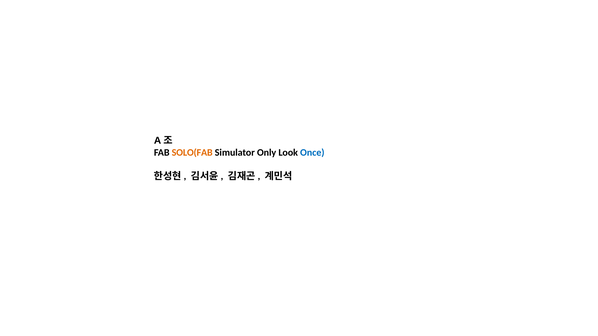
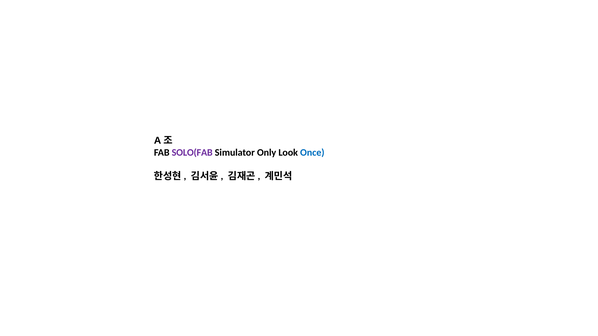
SOLO(FAB colour: orange -> purple
